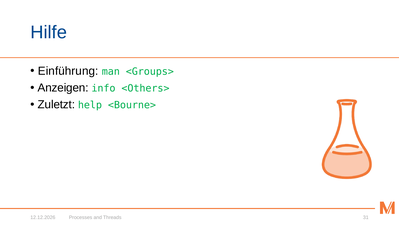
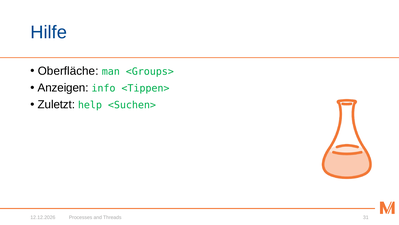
Einführung: Einführung -> Oberfläche
<Others>: <Others> -> <Tippen>
<Bourne>: <Bourne> -> <Suchen>
